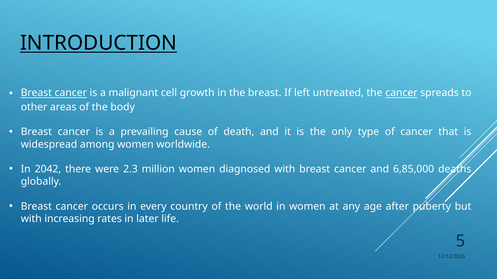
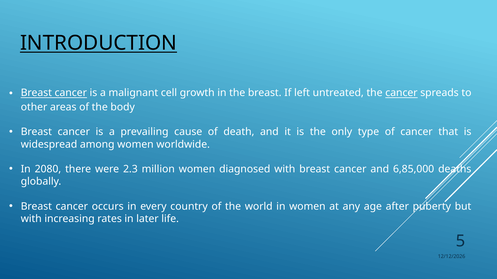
2042: 2042 -> 2080
